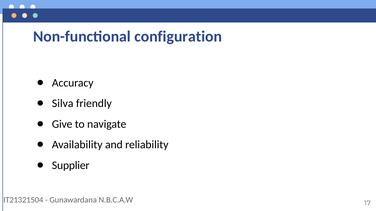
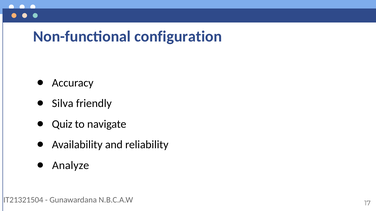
Give: Give -> Quiz
Supplier: Supplier -> Analyze
